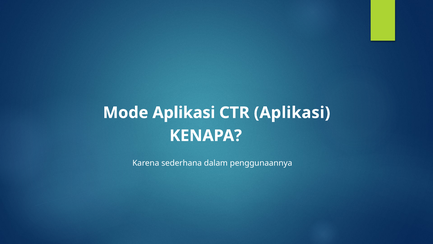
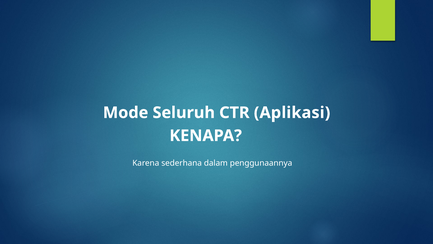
Mode Aplikasi: Aplikasi -> Seluruh
